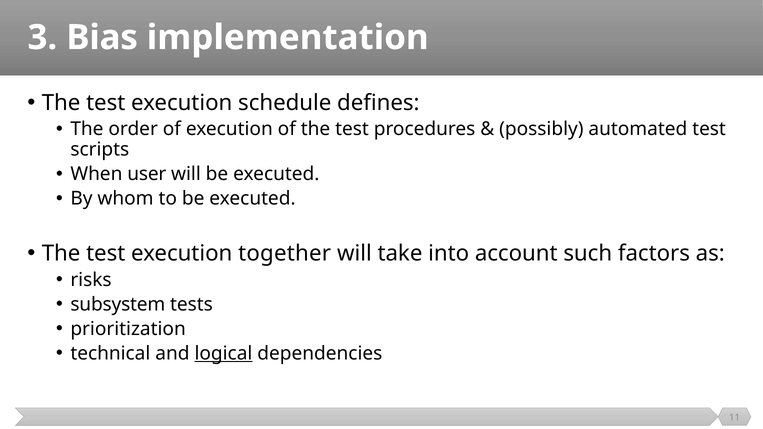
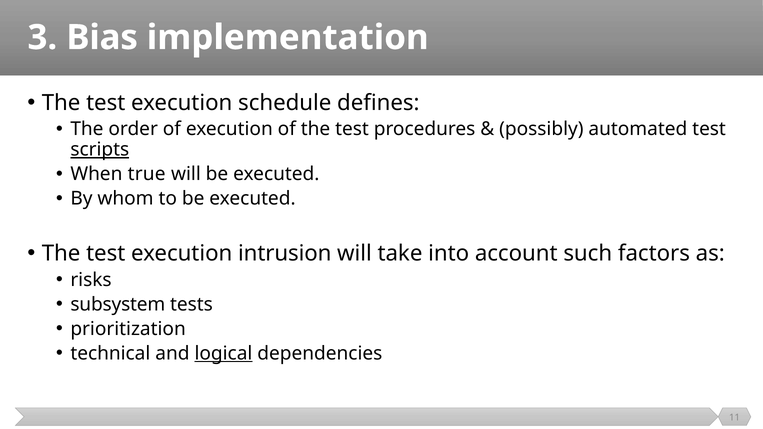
scripts underline: none -> present
user: user -> true
together: together -> intrusion
